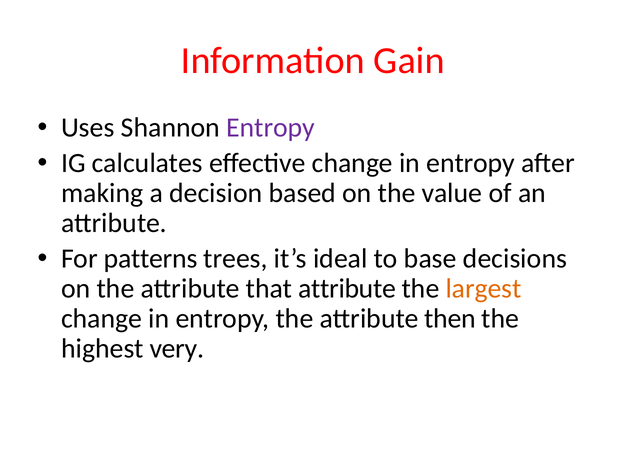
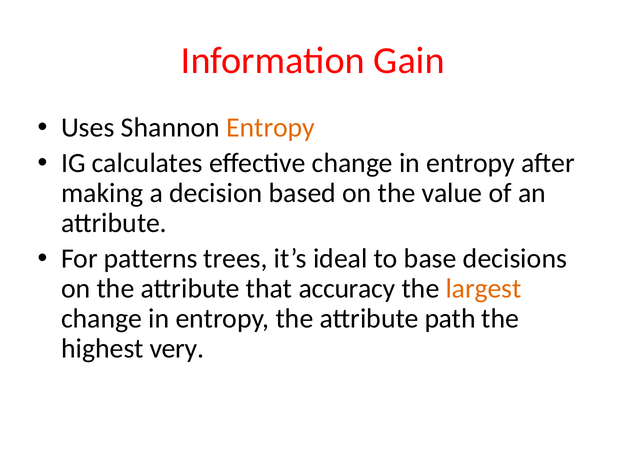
Entropy at (271, 128) colour: purple -> orange
that attribute: attribute -> accuracy
then: then -> path
